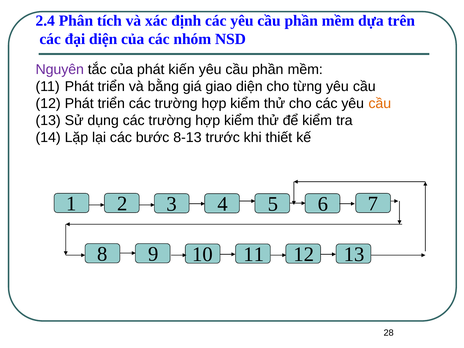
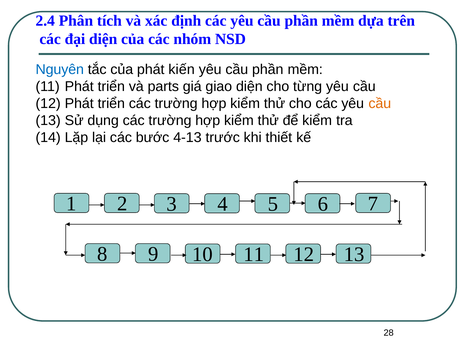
Nguyên colour: purple -> blue
bằng: bằng -> parts
8-13: 8-13 -> 4-13
